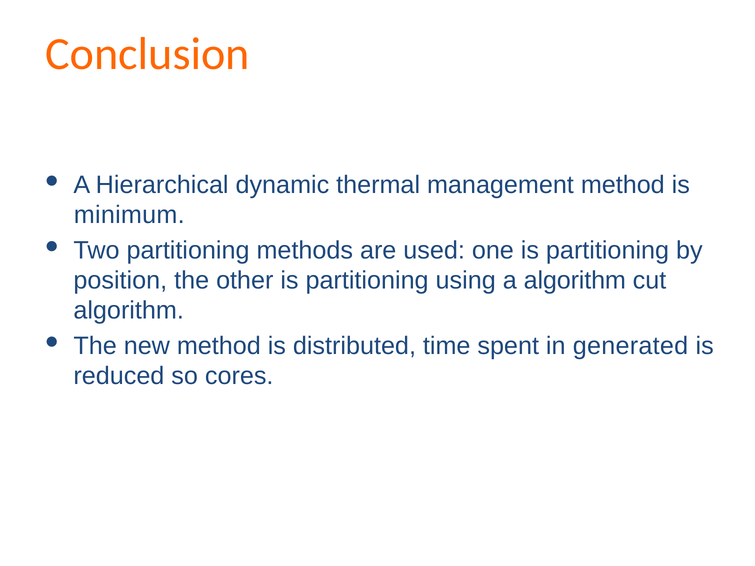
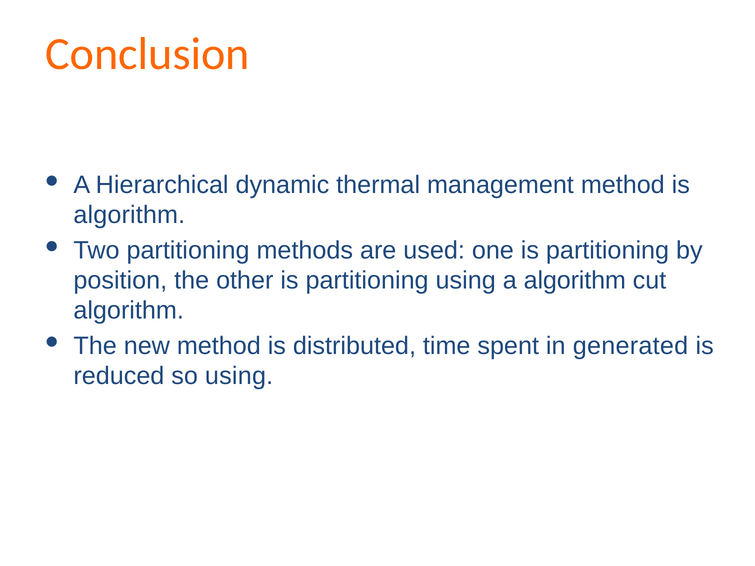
minimum at (129, 215): minimum -> algorithm
so cores: cores -> using
